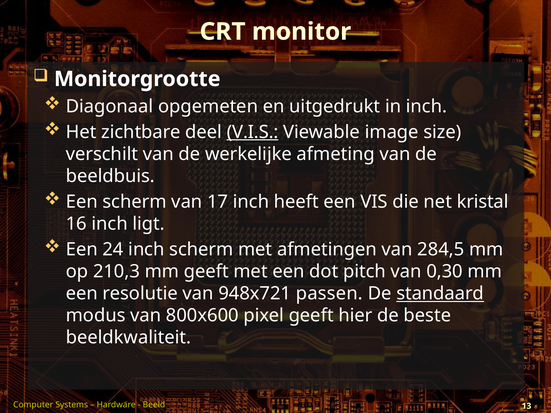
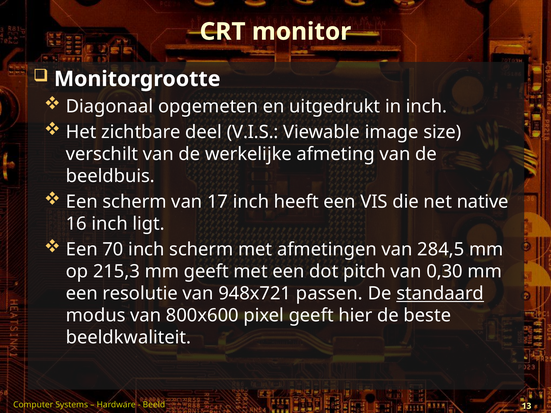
V.I.S underline: present -> none
kristal: kristal -> native
24: 24 -> 70
210,3: 210,3 -> 215,3
